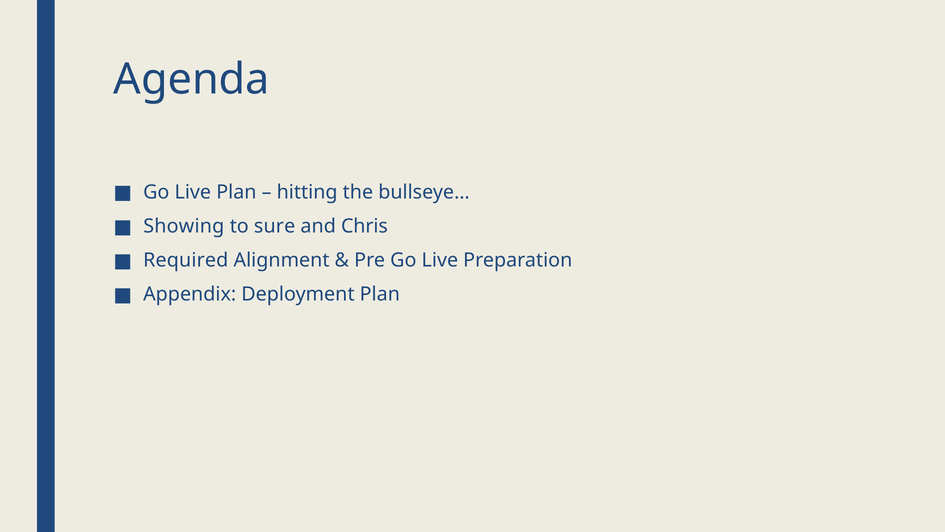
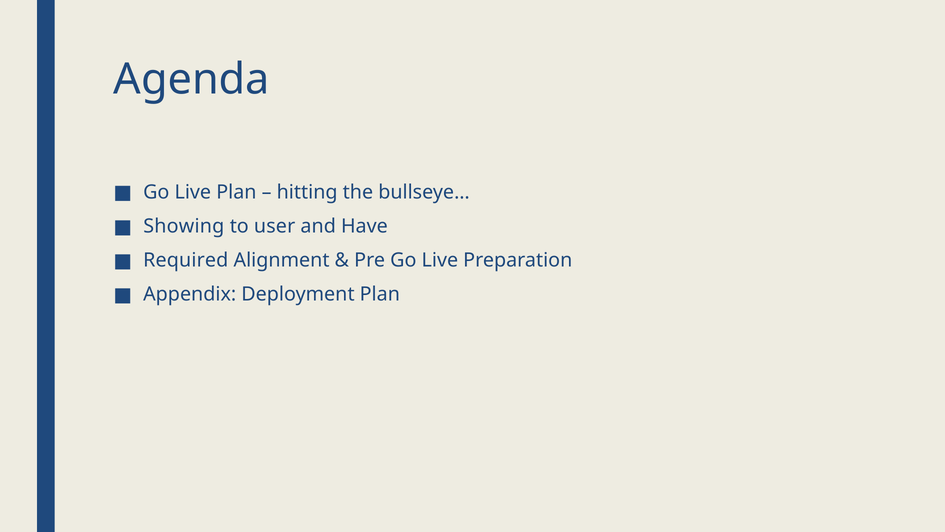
sure: sure -> user
Chris: Chris -> Have
